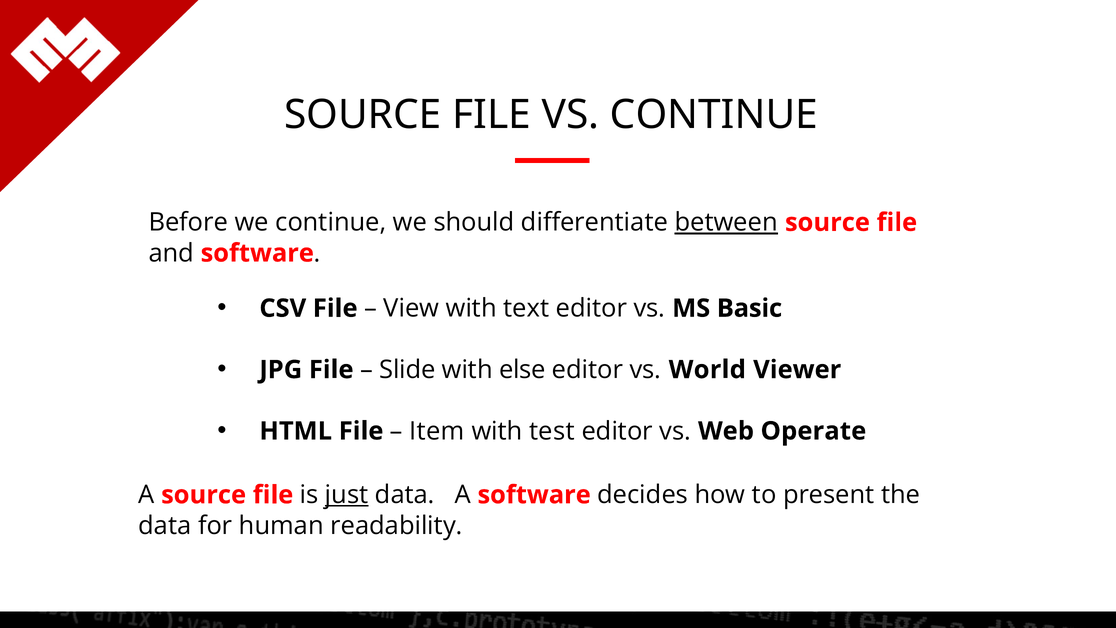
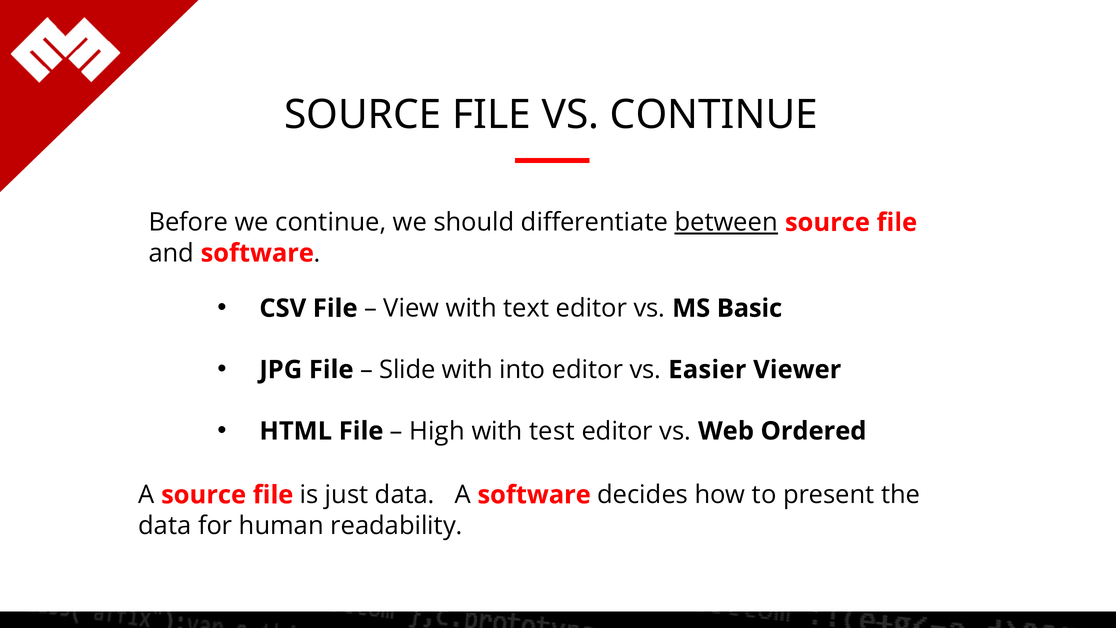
else: else -> into
World: World -> Easier
Item: Item -> High
Operate: Operate -> Ordered
just underline: present -> none
